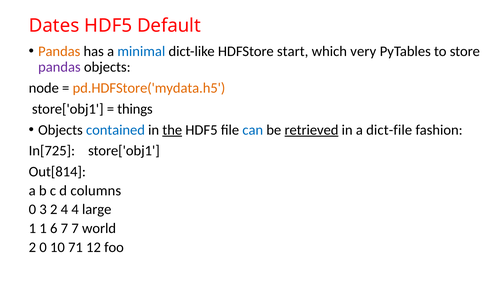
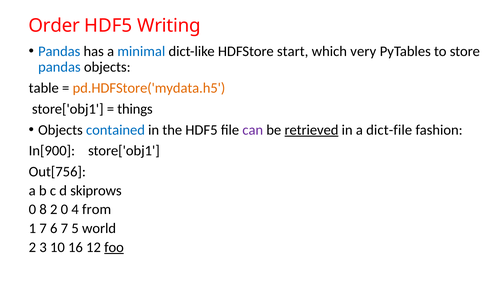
Dates: Dates -> Order
Default: Default -> Writing
Pandas at (59, 51) colour: orange -> blue
pandas at (59, 67) colour: purple -> blue
node: node -> table
the underline: present -> none
can colour: blue -> purple
In[725: In[725 -> In[900
Out[814: Out[814 -> Out[756
columns: columns -> skiprows
3: 3 -> 8
2 4: 4 -> 0
large: large -> from
1 1: 1 -> 7
7 7: 7 -> 5
2 0: 0 -> 3
71: 71 -> 16
foo underline: none -> present
